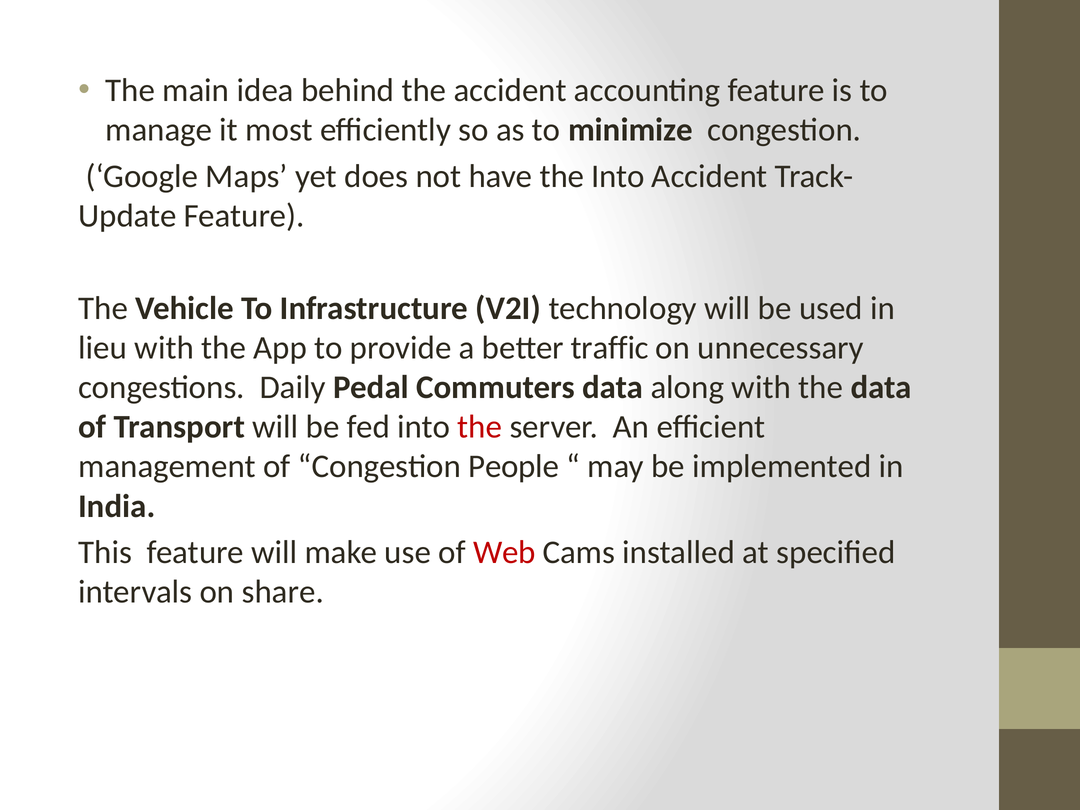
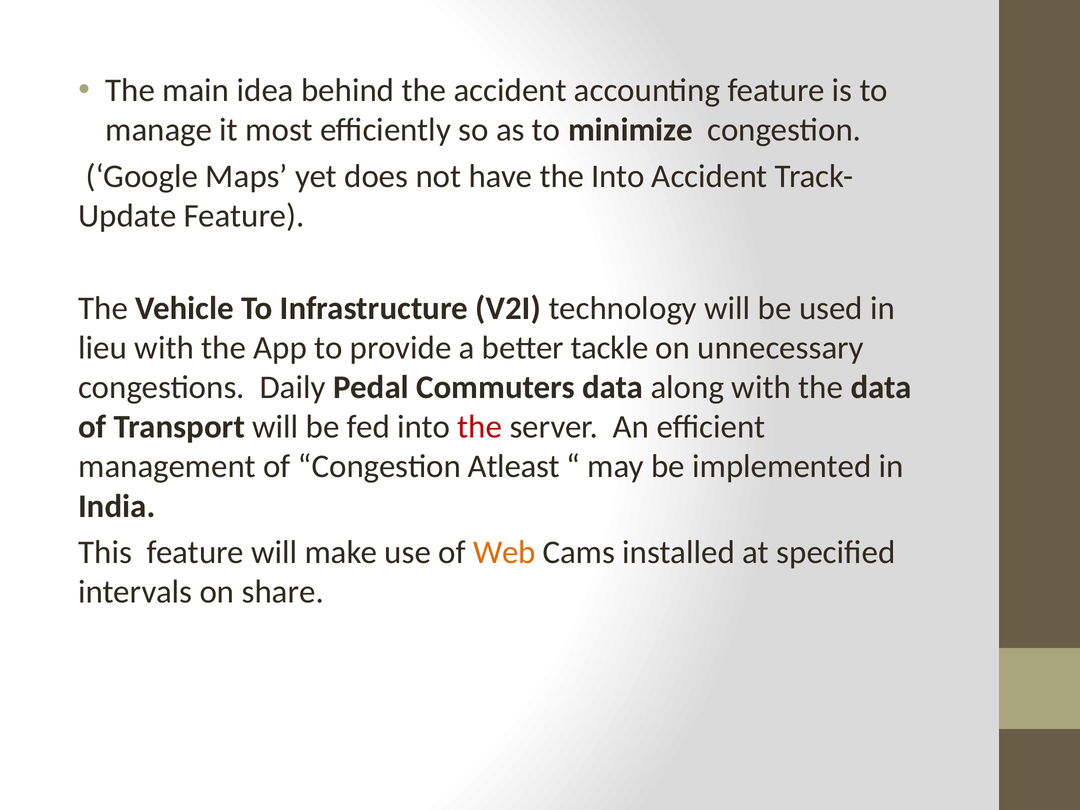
traffic: traffic -> tackle
People: People -> Atleast
Web colour: red -> orange
